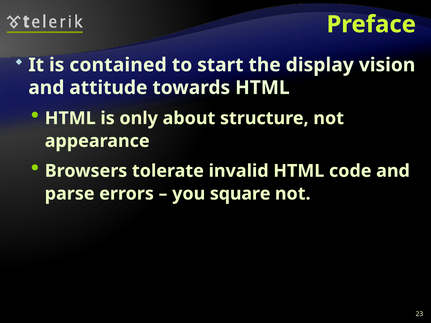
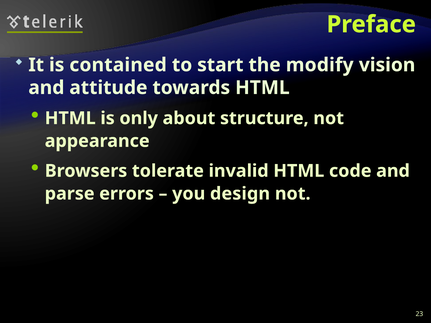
display: display -> modify
square: square -> design
